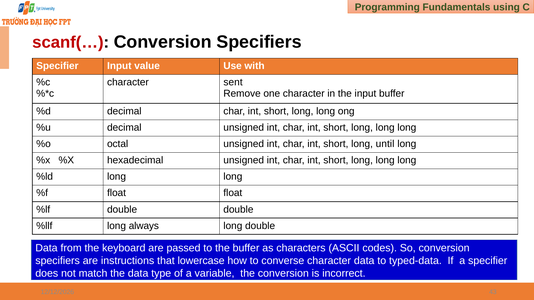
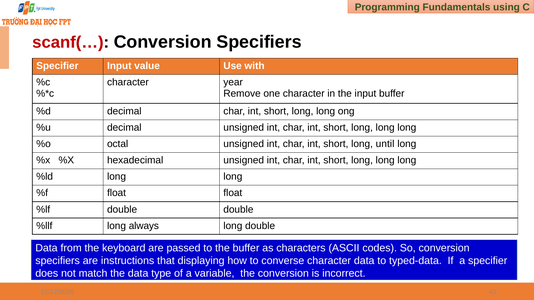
sent: sent -> year
lowercase: lowercase -> displaying
